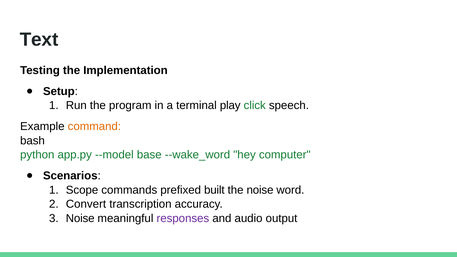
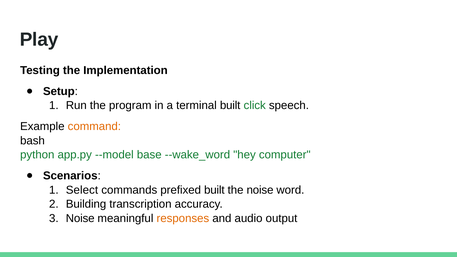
Text: Text -> Play
terminal play: play -> built
Scope: Scope -> Select
Convert: Convert -> Building
responses colour: purple -> orange
